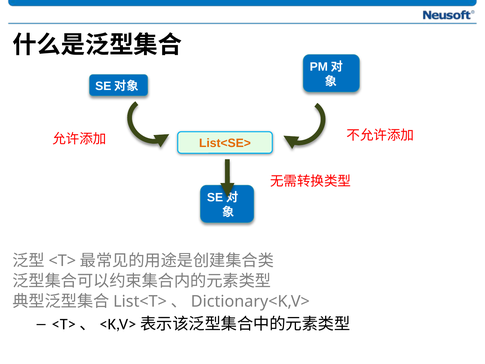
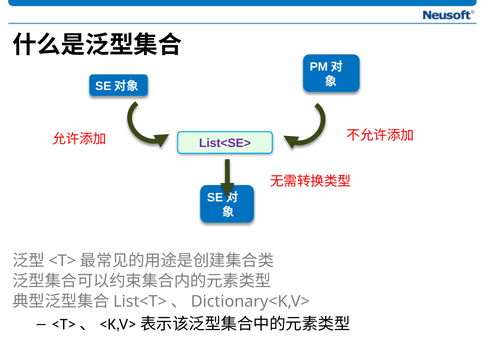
List<SE> colour: orange -> purple
